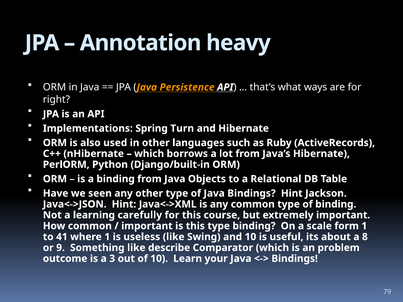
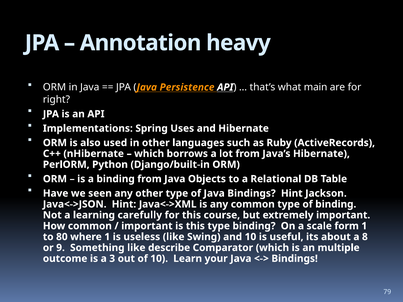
ways: ways -> main
Turn: Turn -> Uses
41: 41 -> 80
problem: problem -> multiple
